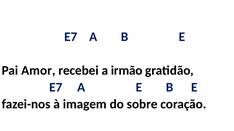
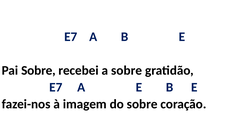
Pai Amor: Amor -> Sobre
a irmão: irmão -> sobre
